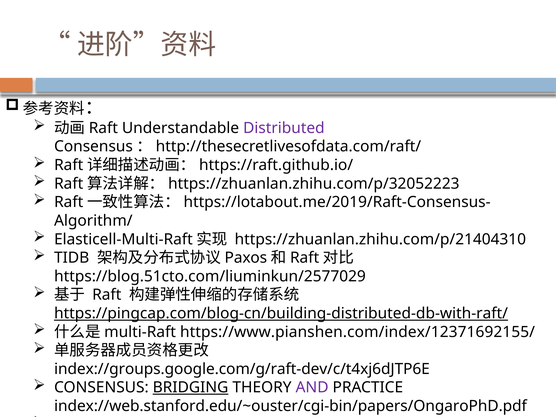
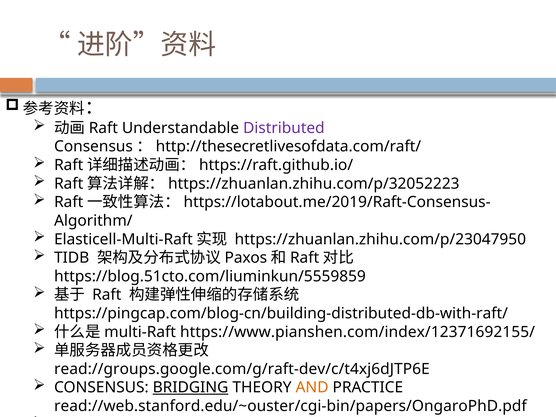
https://zhuanlan.zhihu.com/p/21404310: https://zhuanlan.zhihu.com/p/21404310 -> https://zhuanlan.zhihu.com/p/23047950
https://blog.51cto.com/liuminkun/2577029: https://blog.51cto.com/liuminkun/2577029 -> https://blog.51cto.com/liuminkun/5559859
https://pingcap.com/blog-cn/building-distributed-db-with-raft/ underline: present -> none
index://groups.google.com/g/raft-dev/c/t4xj6dJTP6E: index://groups.google.com/g/raft-dev/c/t4xj6dJTP6E -> read://groups.google.com/g/raft-dev/c/t4xj6dJTP6E
AND colour: purple -> orange
index://web.stanford.edu/~ouster/cgi-bin/papers/OngaroPhD.pdf: index://web.stanford.edu/~ouster/cgi-bin/papers/OngaroPhD.pdf -> read://web.stanford.edu/~ouster/cgi-bin/papers/OngaroPhD.pdf
